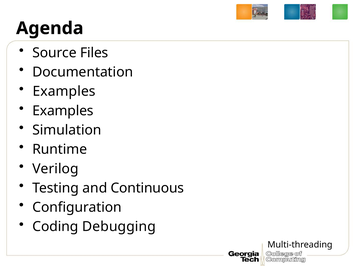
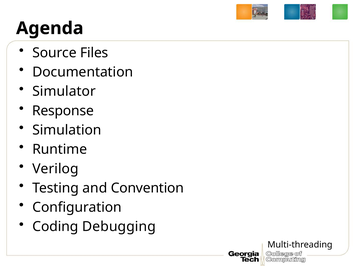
Examples at (64, 92): Examples -> Simulator
Examples at (63, 111): Examples -> Response
Continuous: Continuous -> Convention
